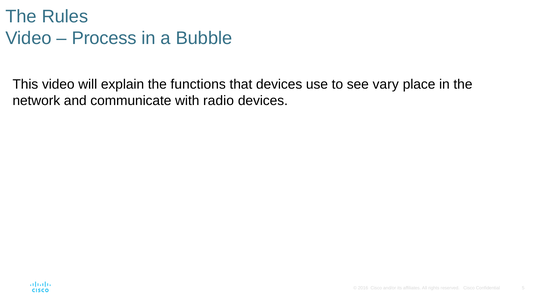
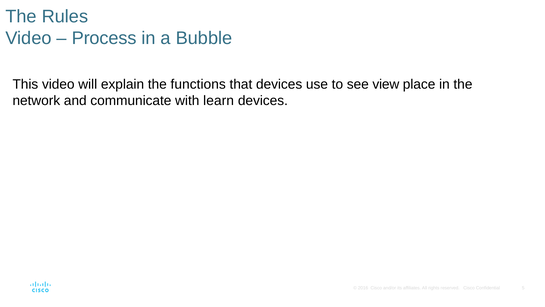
vary: vary -> view
radio: radio -> learn
